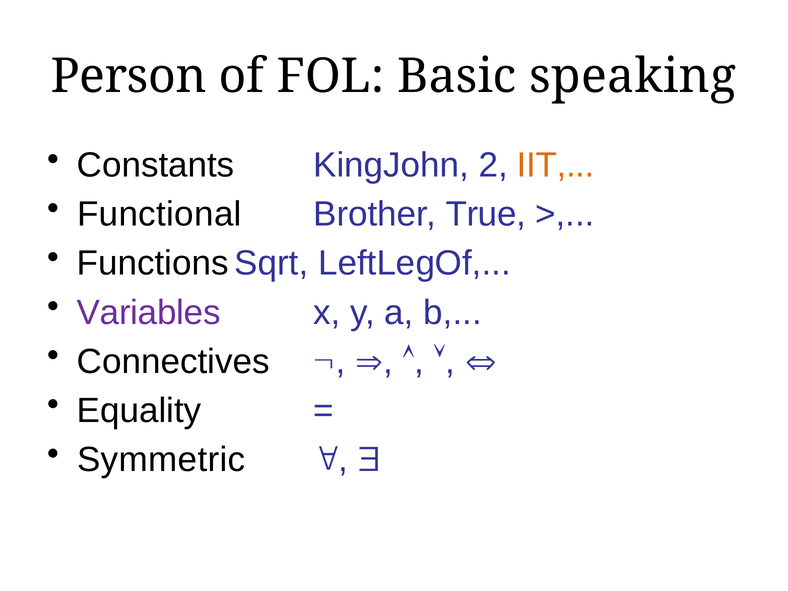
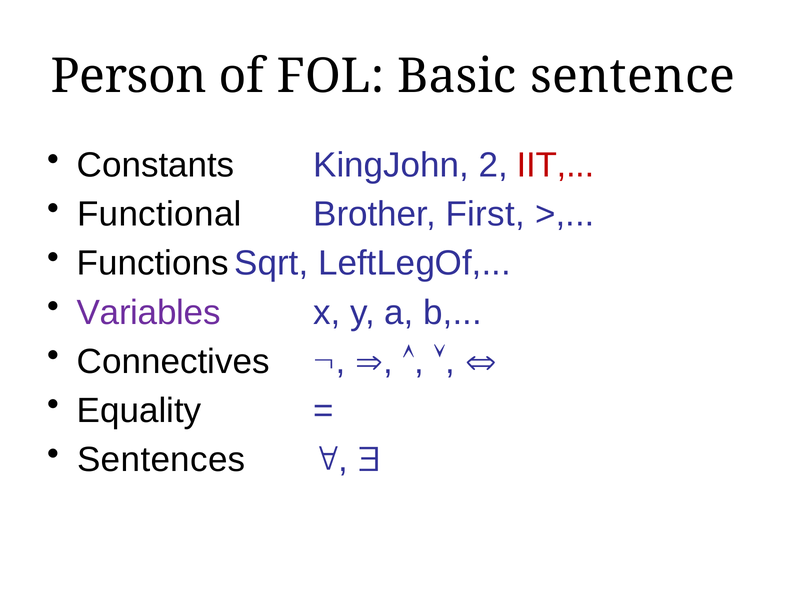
speaking: speaking -> sentence
IIT colour: orange -> red
True: True -> First
Symmetric: Symmetric -> Sentences
